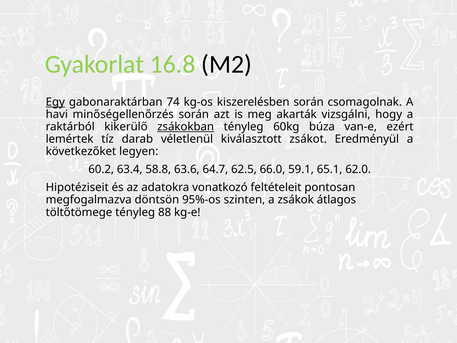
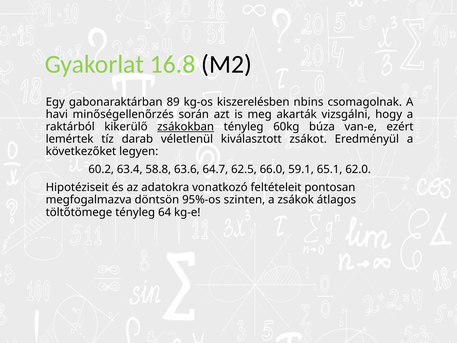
Egy underline: present -> none
74: 74 -> 89
kiszerelésben során: során -> nbins
88: 88 -> 64
